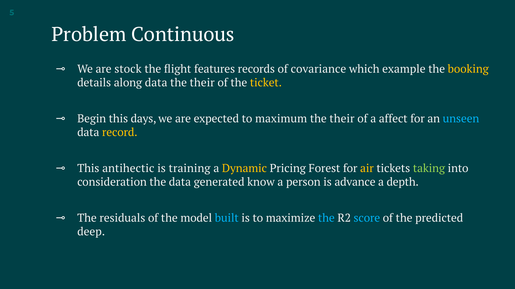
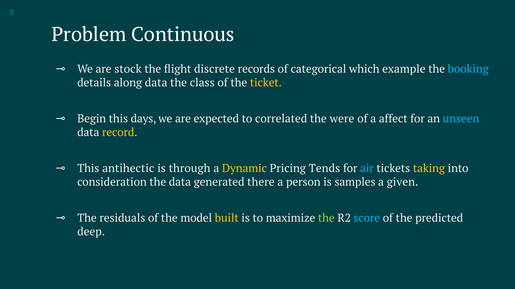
features: features -> discrete
covariance: covariance -> categorical
booking colour: yellow -> light blue
their at (202, 83): their -> class
maximum: maximum -> correlated
their at (342, 119): their -> were
training: training -> through
Forest: Forest -> Tends
air colour: yellow -> light blue
taking colour: light green -> yellow
know: know -> there
advance: advance -> samples
depth: depth -> given
built colour: light blue -> yellow
the at (326, 219) colour: light blue -> light green
